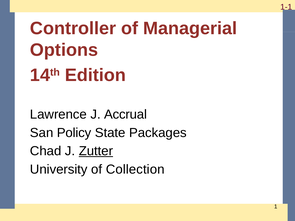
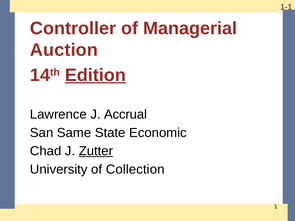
Options: Options -> Auction
Edition underline: none -> present
Policy: Policy -> Same
Packages: Packages -> Economic
